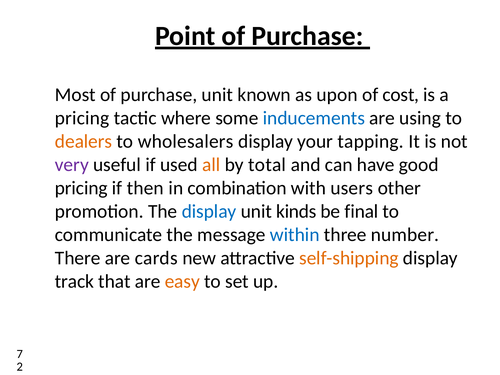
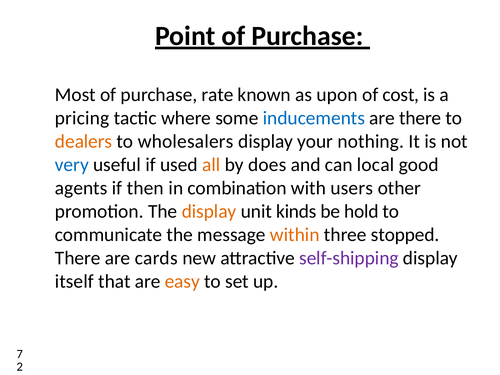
purchase unit: unit -> rate
are using: using -> there
tapping: tapping -> nothing
very colour: purple -> blue
total: total -> does
have: have -> local
pricing at (81, 188): pricing -> agents
display at (209, 211) colour: blue -> orange
final: final -> hold
within colour: blue -> orange
number: number -> stopped
self-shipping colour: orange -> purple
track: track -> itself
